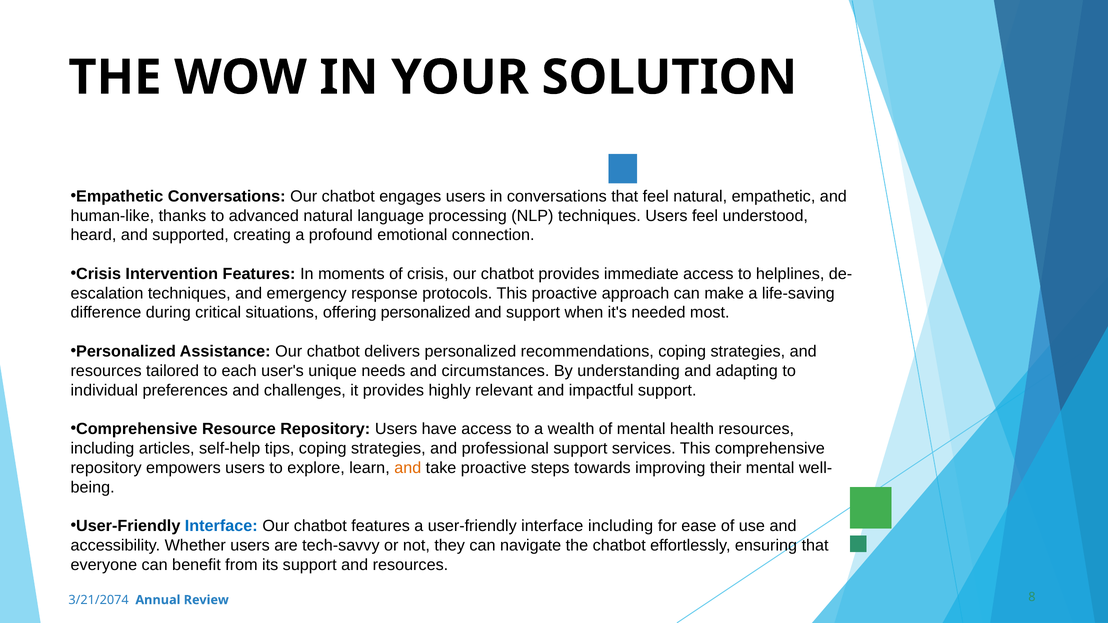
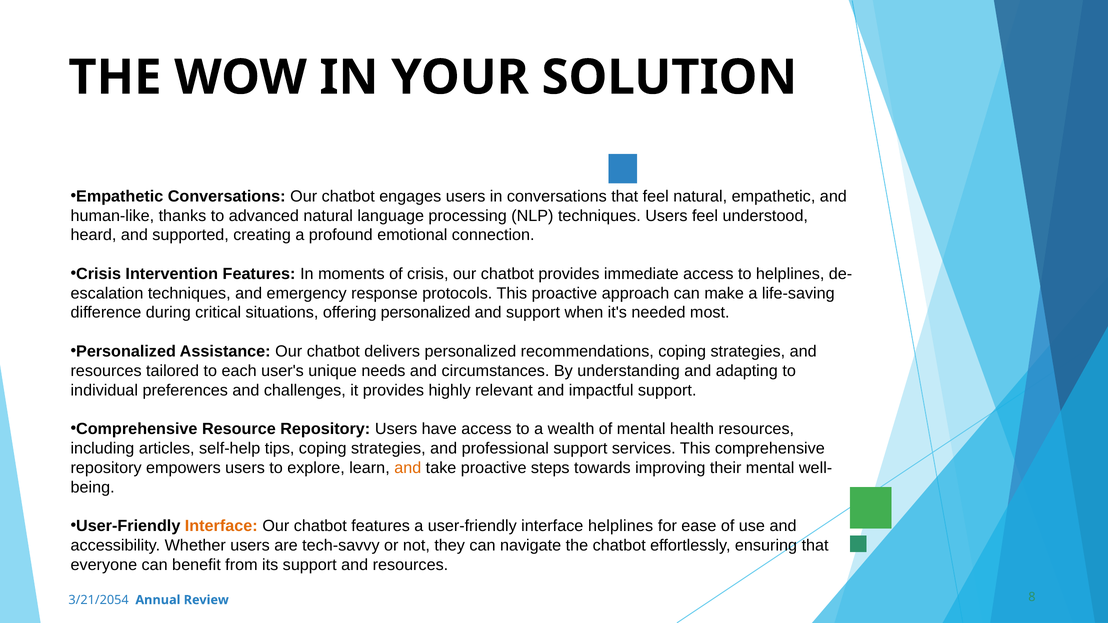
Interface at (221, 526) colour: blue -> orange
interface including: including -> helplines
3/21/2074: 3/21/2074 -> 3/21/2054
